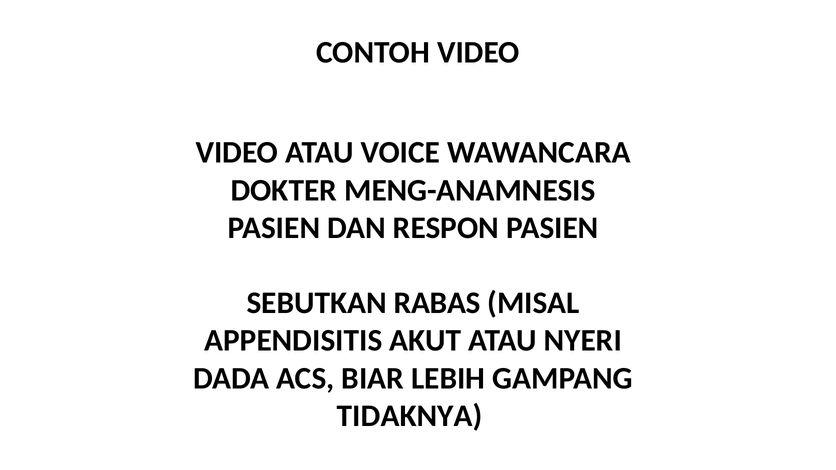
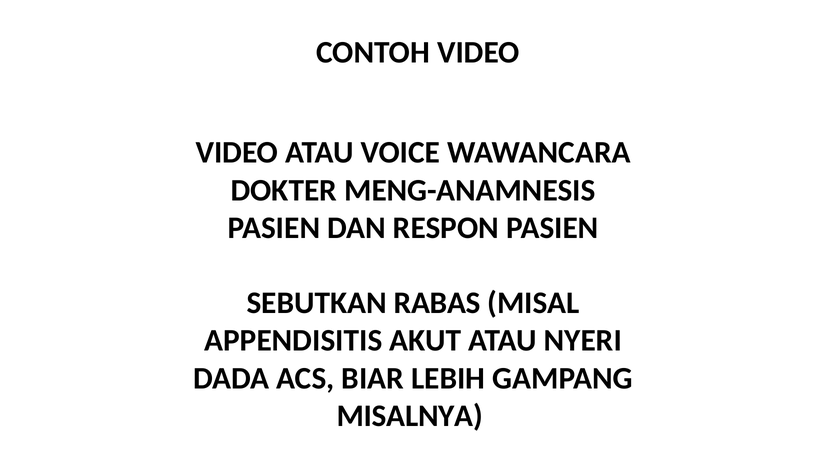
TIDAKNYA: TIDAKNYA -> MISALNYA
